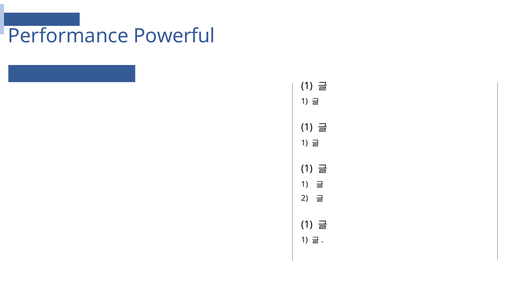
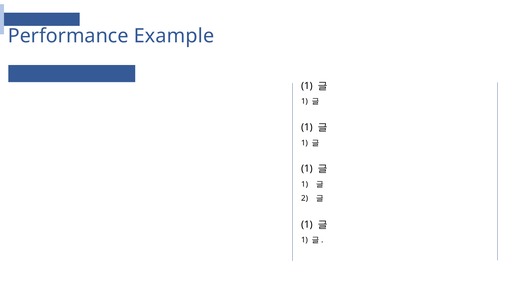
Powerful: Powerful -> Example
